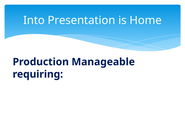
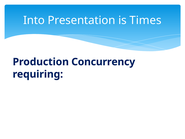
Home: Home -> Times
Manageable: Manageable -> Concurrency
